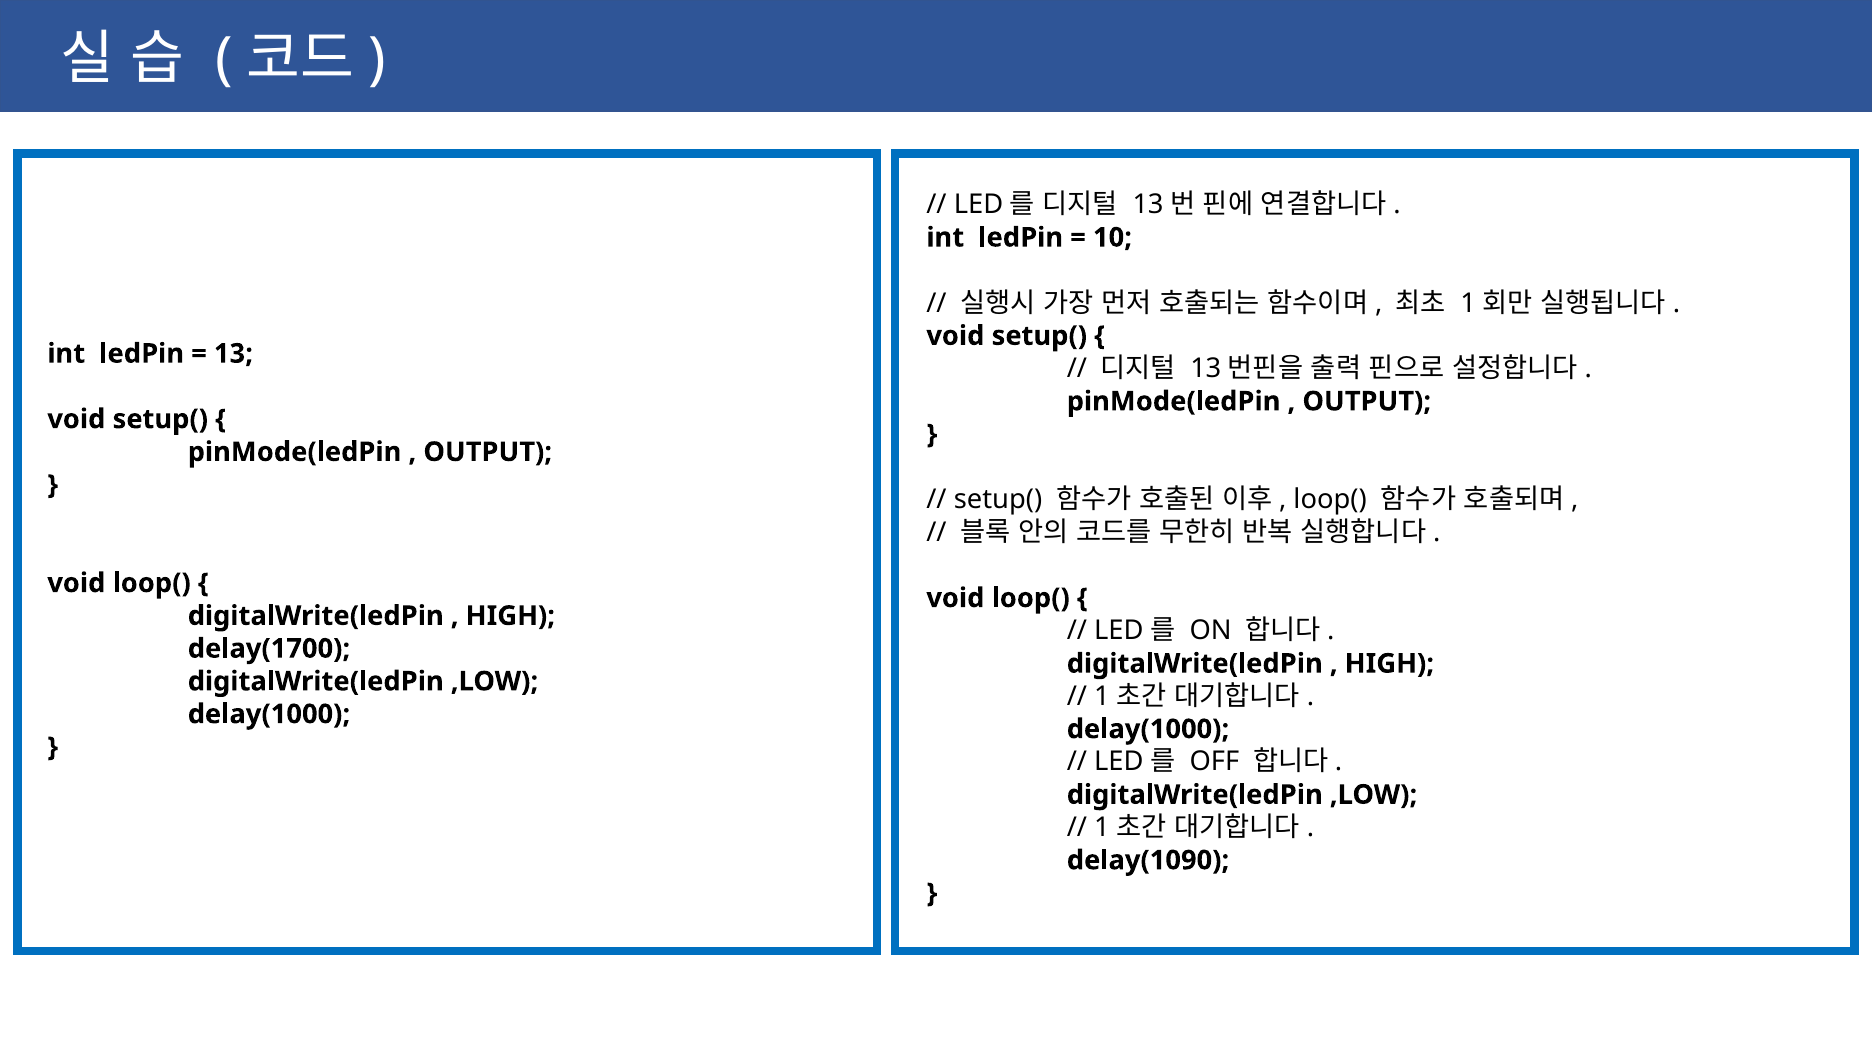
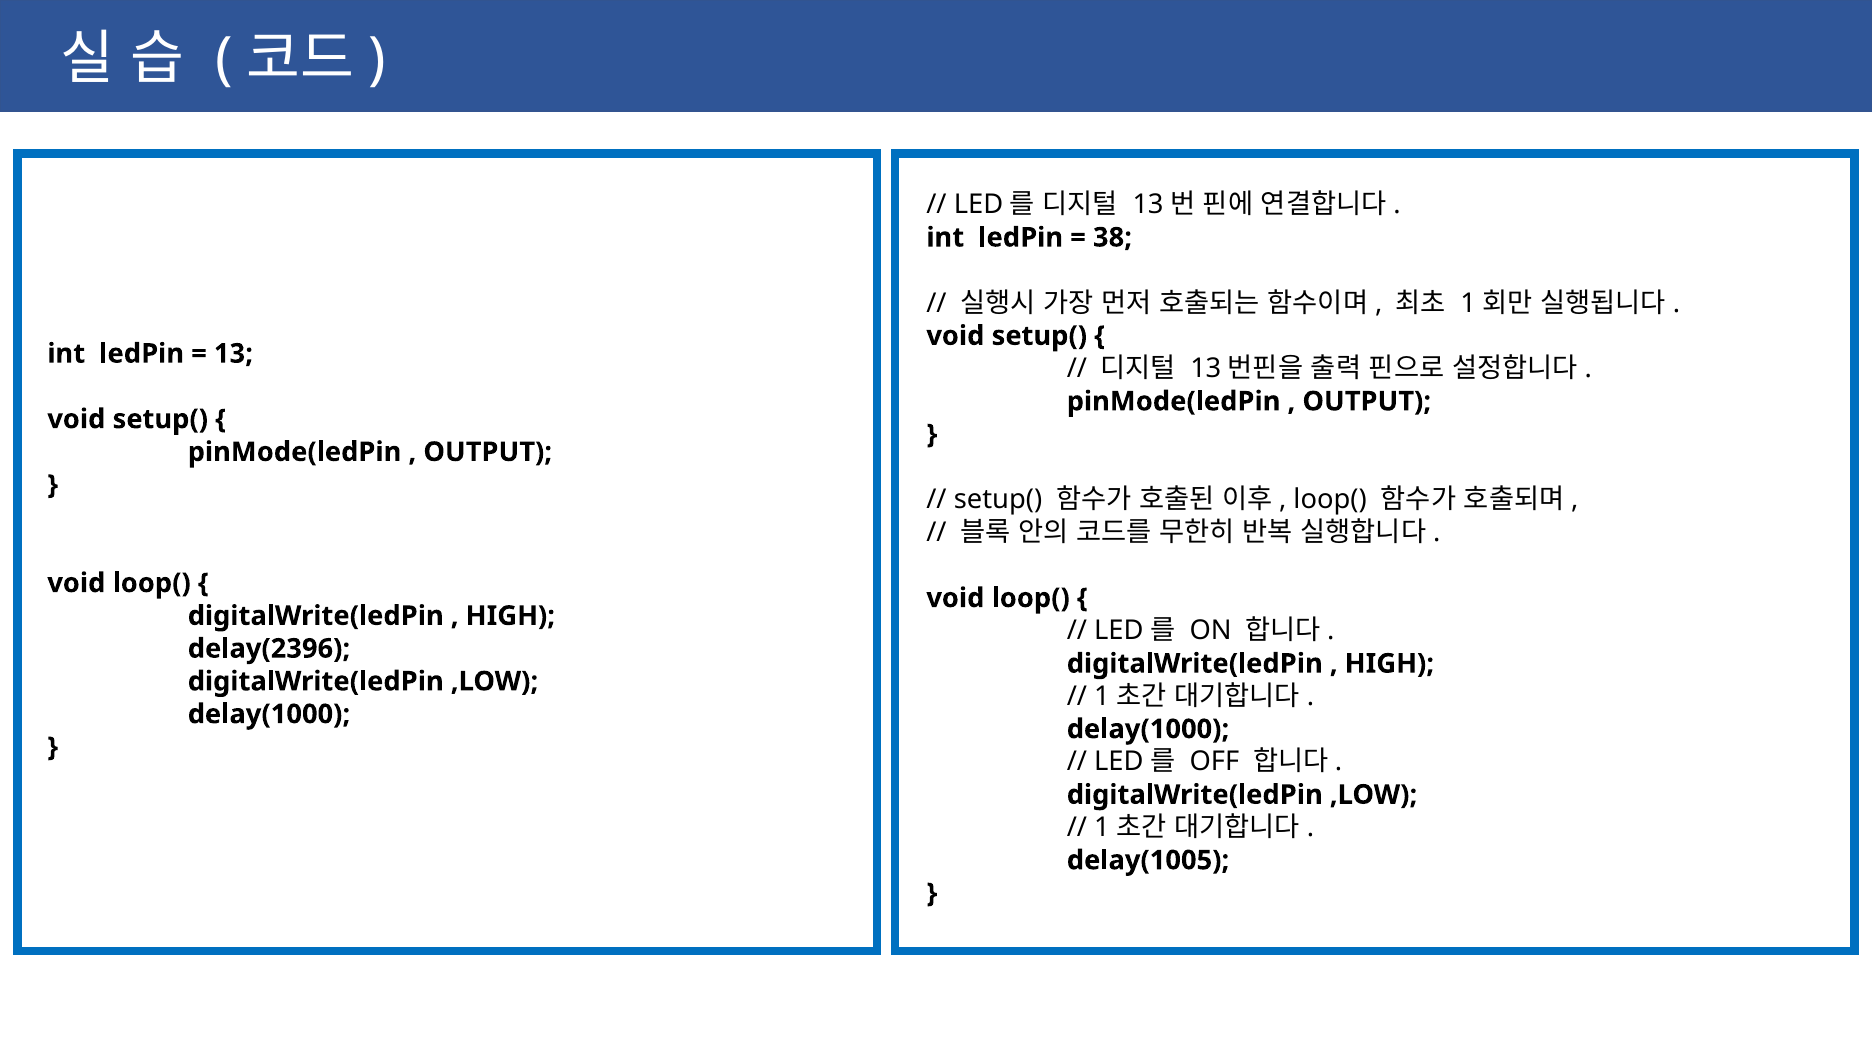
10: 10 -> 38
delay(1700: delay(1700 -> delay(2396
delay(1090: delay(1090 -> delay(1005
